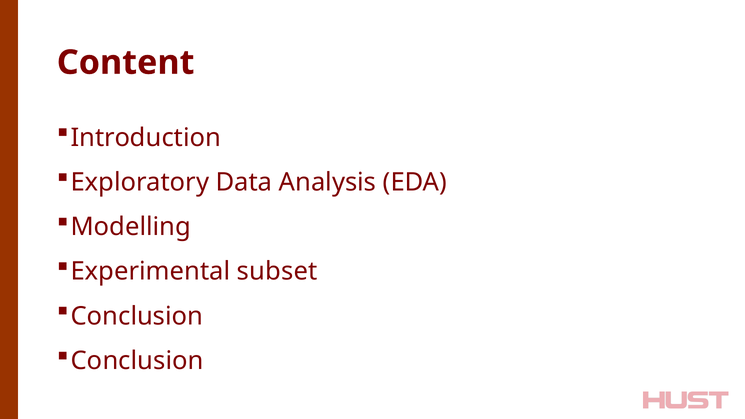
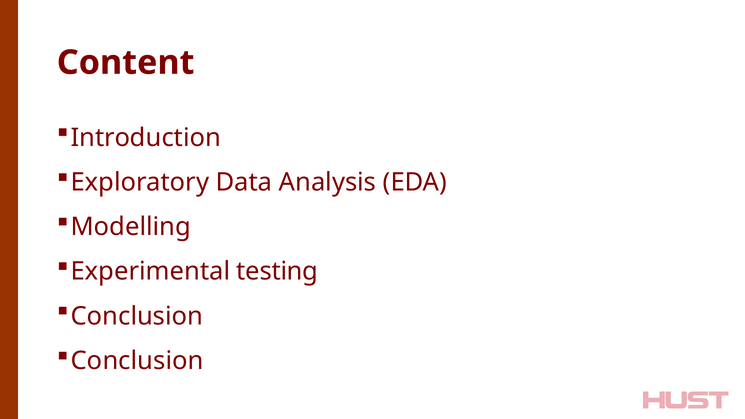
subset: subset -> testing
